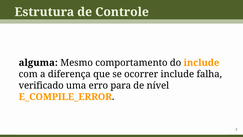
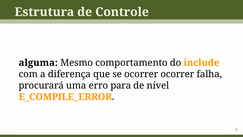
ocorrer include: include -> ocorrer
verificado: verificado -> procurará
